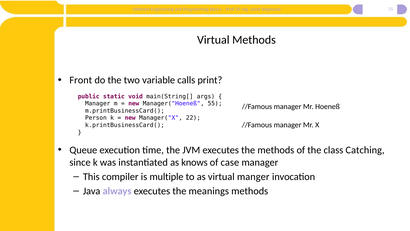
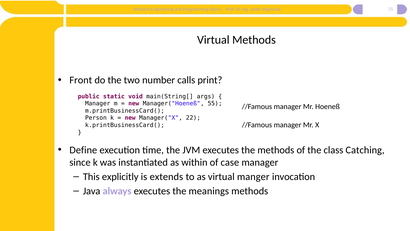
variable: variable -> number
Queue: Queue -> Define
knows: knows -> within
compiler: compiler -> explicitly
multiple: multiple -> extends
